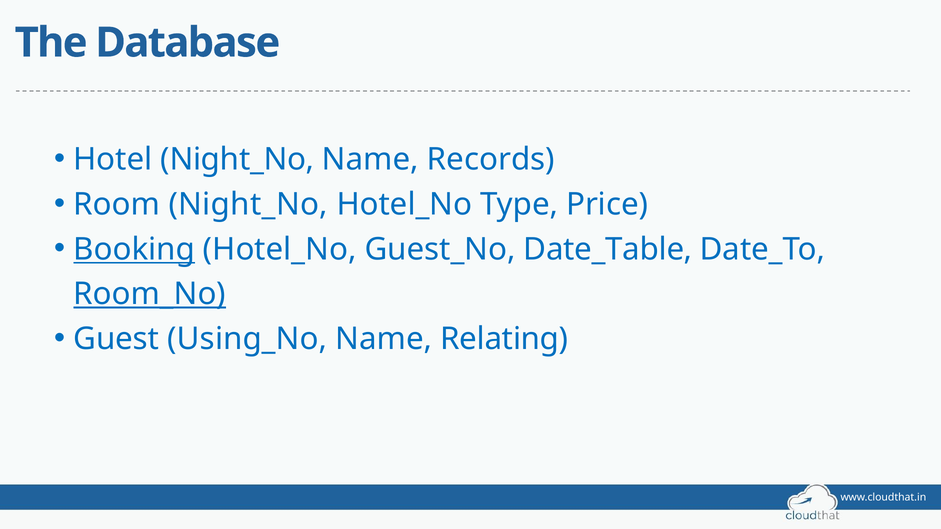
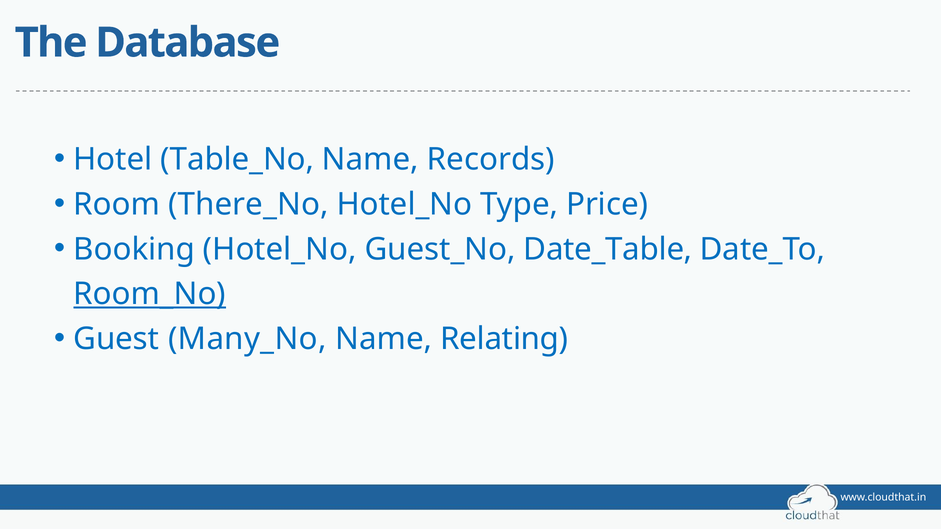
Hotel Night_No: Night_No -> Table_No
Room Night_No: Night_No -> There_No
Booking underline: present -> none
Using_No: Using_No -> Many_No
